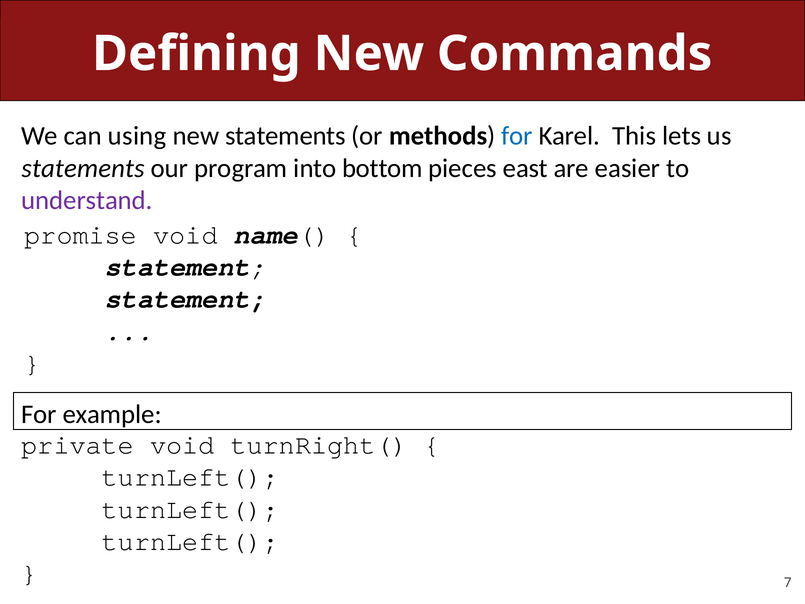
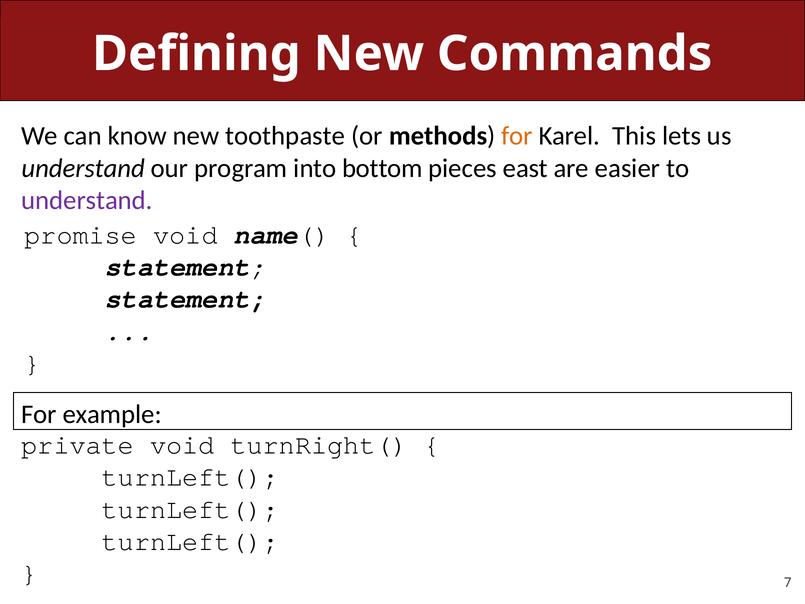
using: using -> know
new statements: statements -> toothpaste
for at (517, 136) colour: blue -> orange
statements at (83, 168): statements -> understand
